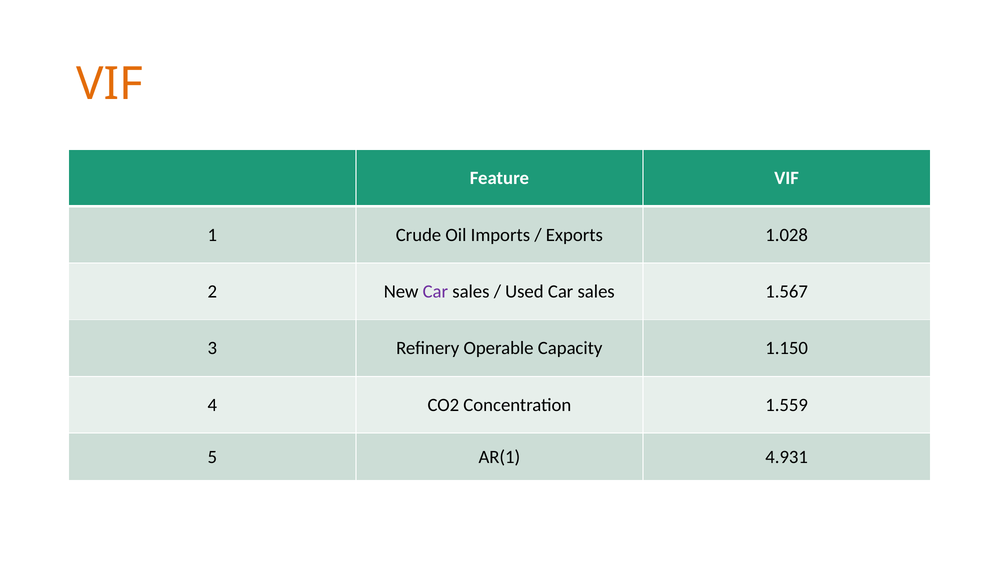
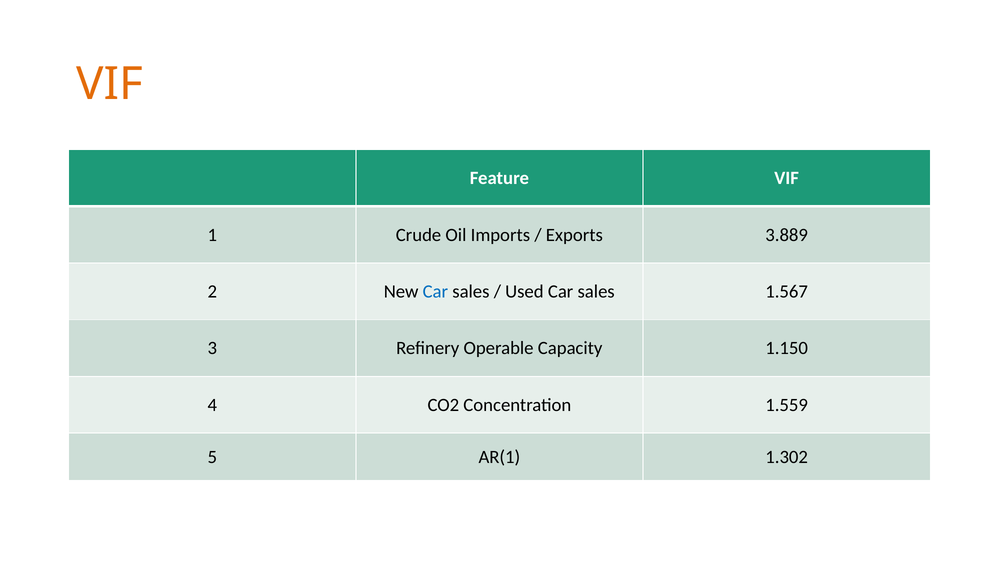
1.028: 1.028 -> 3.889
Car at (435, 292) colour: purple -> blue
4.931: 4.931 -> 1.302
